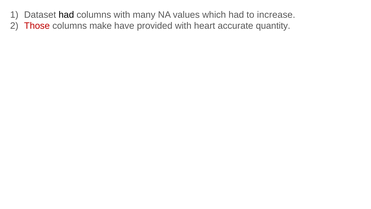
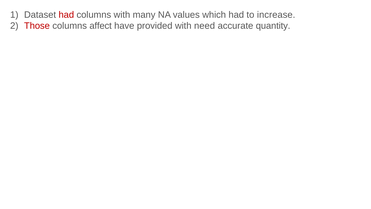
had at (66, 15) colour: black -> red
make: make -> affect
heart: heart -> need
